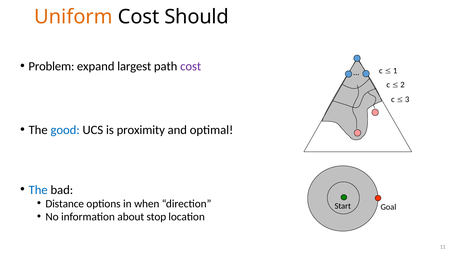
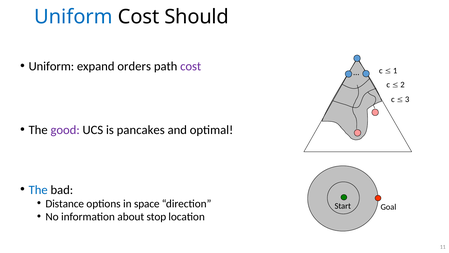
Uniform at (73, 17) colour: orange -> blue
Problem at (51, 66): Problem -> Uniform
largest: largest -> orders
good colour: blue -> purple
proximity: proximity -> pancakes
when: when -> space
